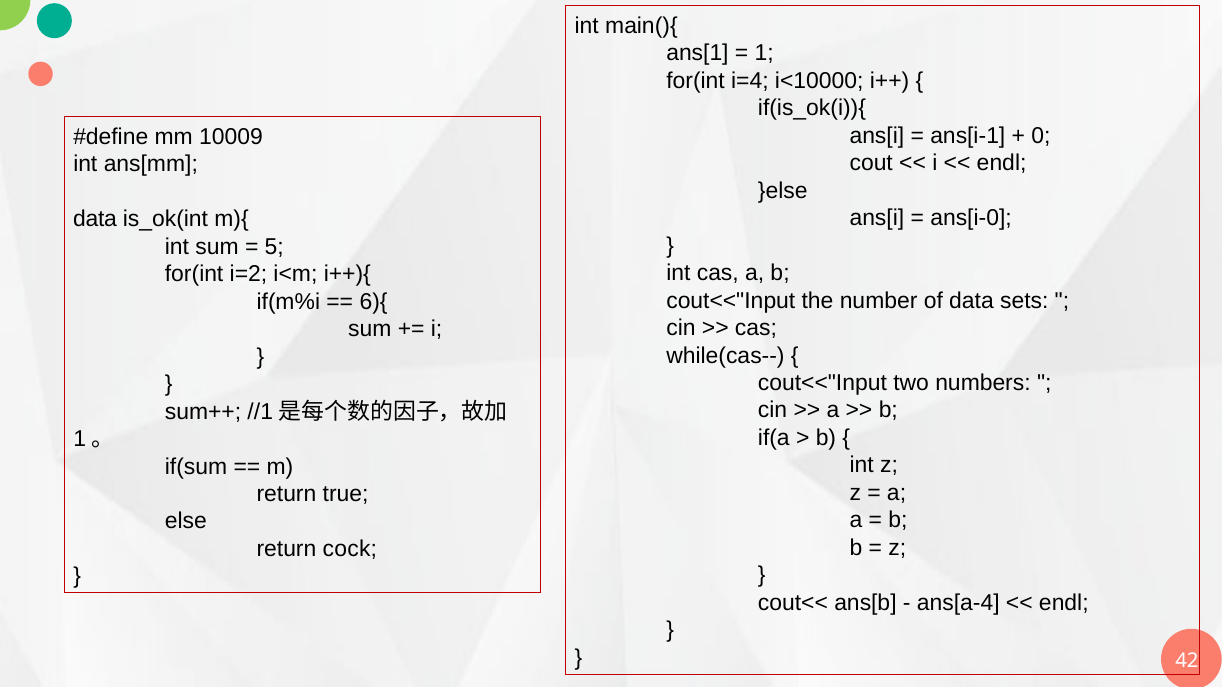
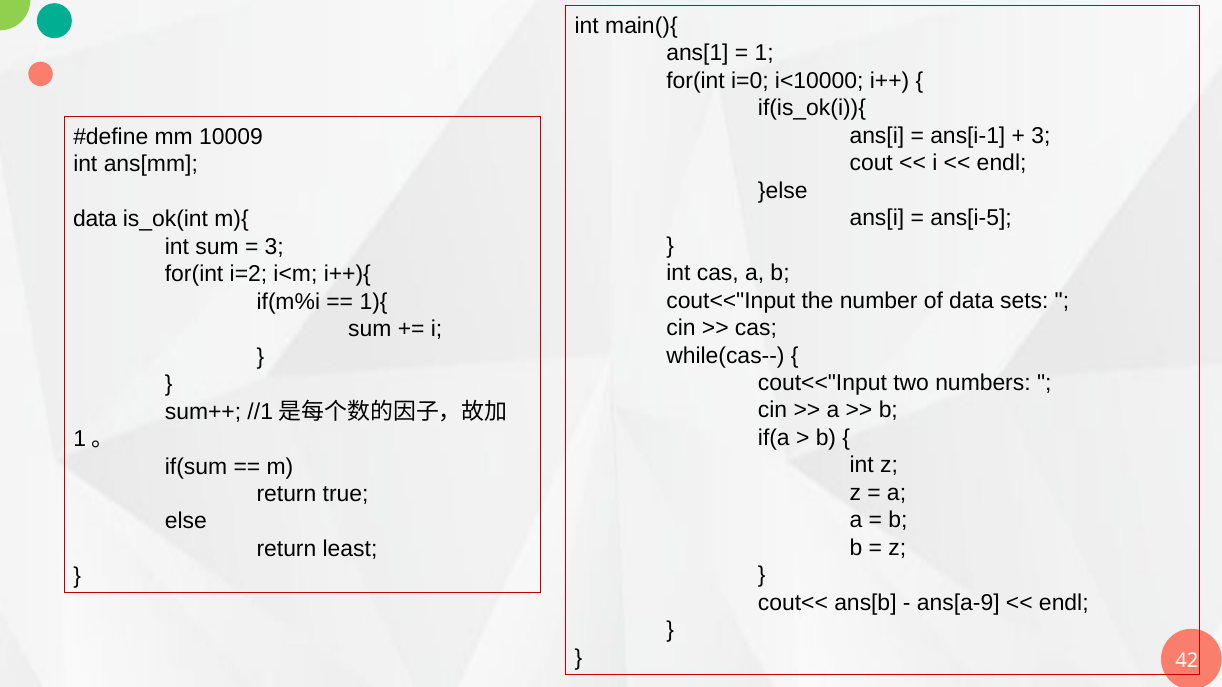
i=4: i=4 -> i=0
0 at (1041, 136): 0 -> 3
ans[i-0: ans[i-0 -> ans[i-5
5 at (274, 247): 5 -> 3
6){: 6){ -> 1){
cock: cock -> least
ans[a-4: ans[a-4 -> ans[a-9
